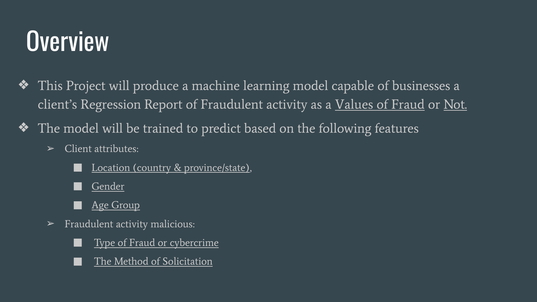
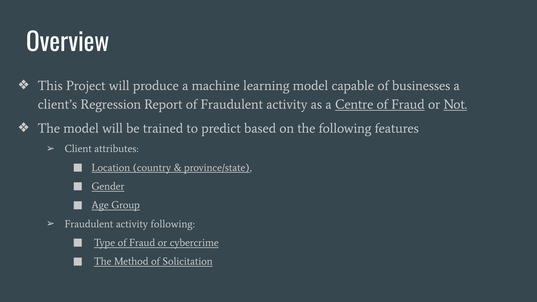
Values: Values -> Centre
activity malicious: malicious -> following
